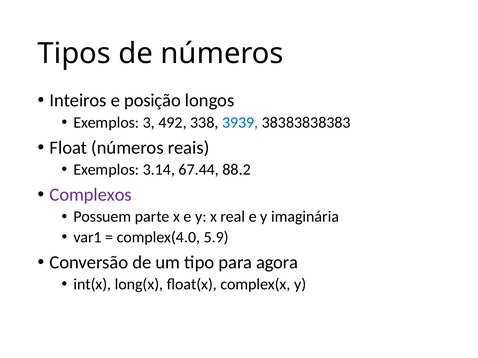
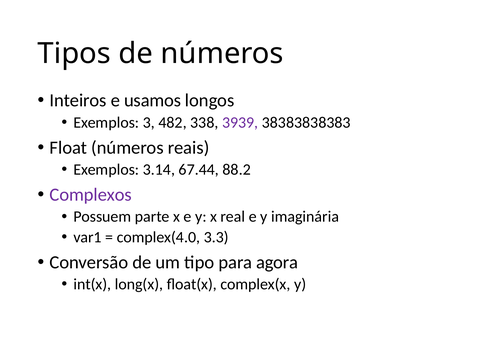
posição: posição -> usamos
492: 492 -> 482
3939 colour: blue -> purple
5.9: 5.9 -> 3.3
